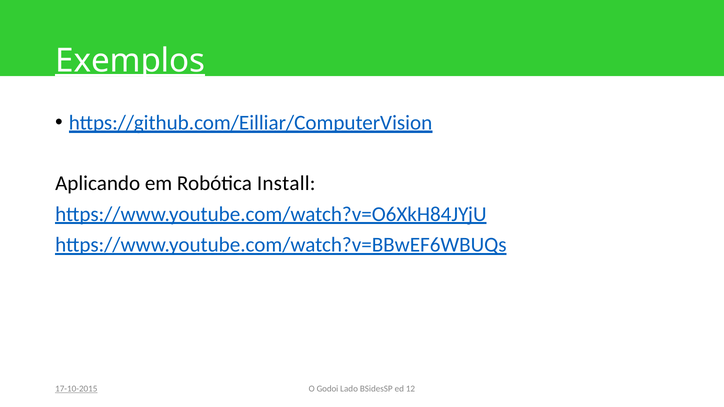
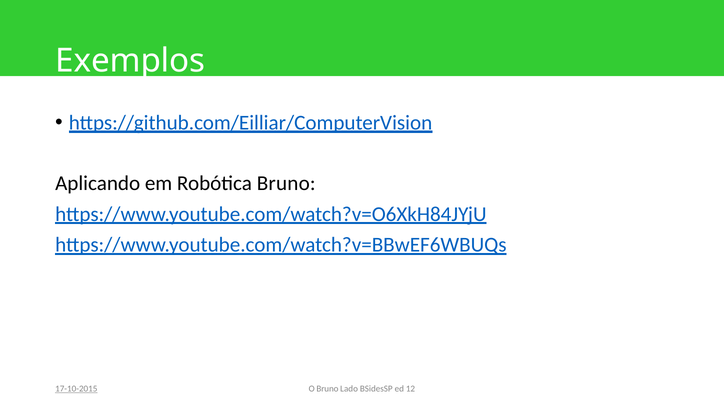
Exemplos underline: present -> none
Robótica Install: Install -> Bruno
O Godoi: Godoi -> Bruno
